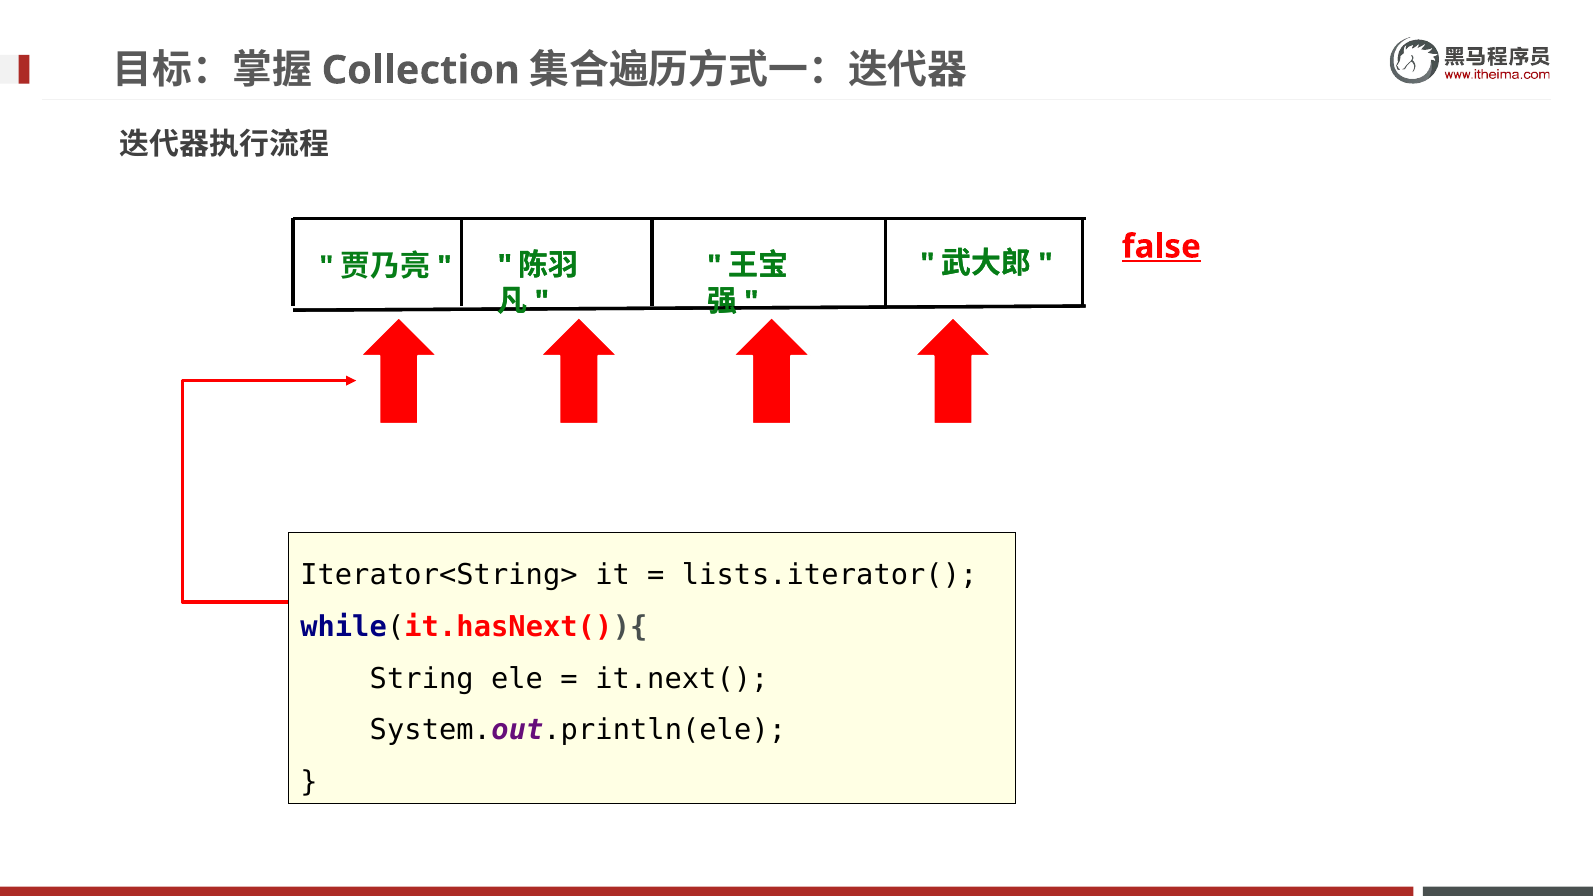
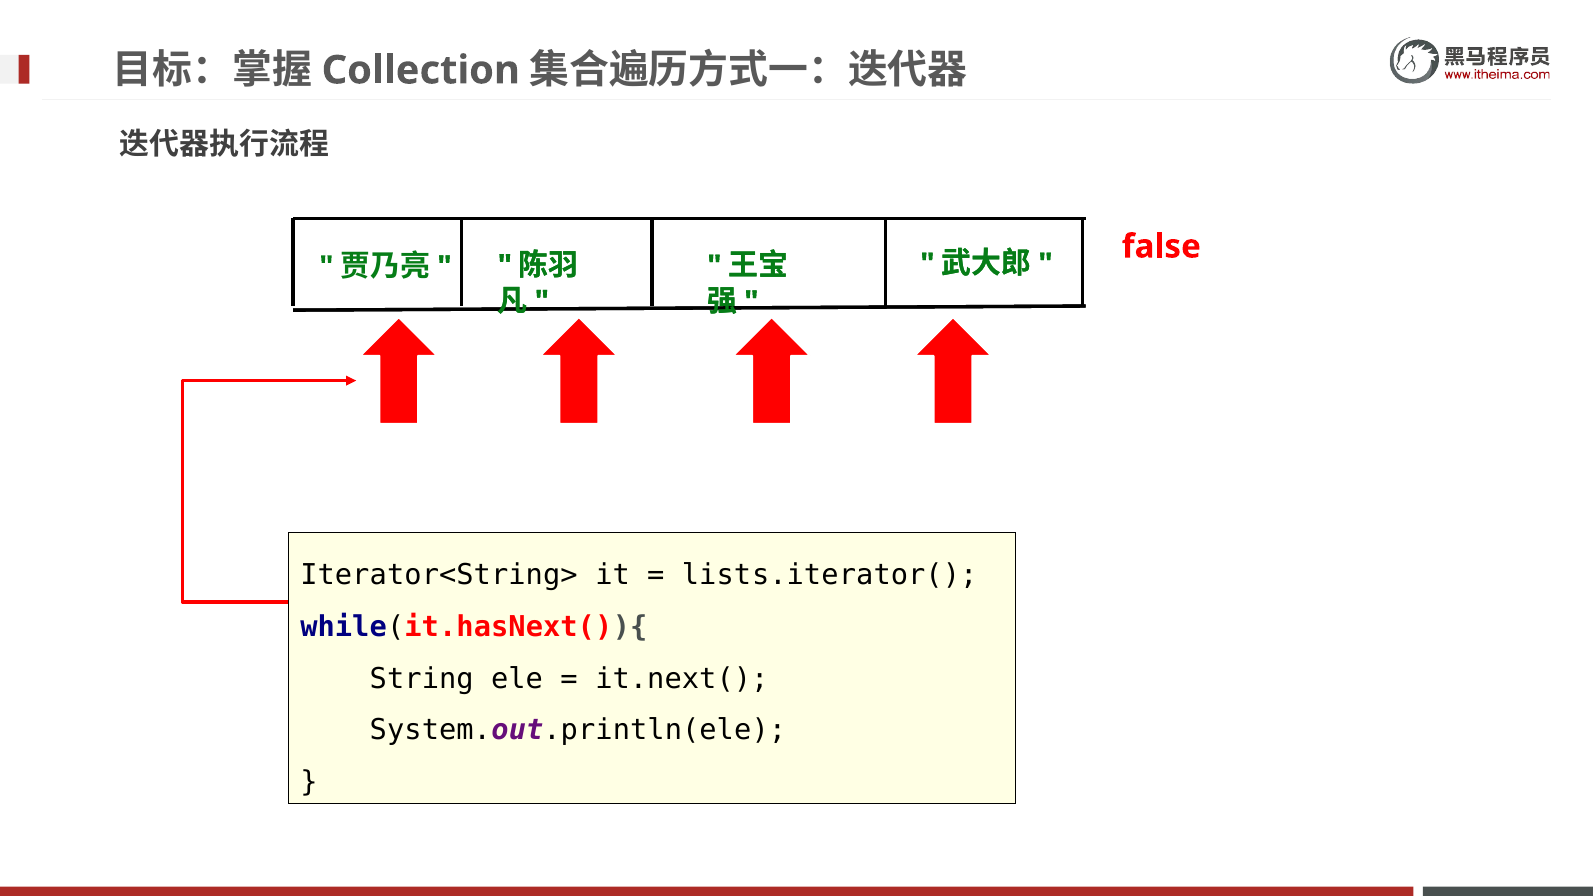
false underline: present -> none
